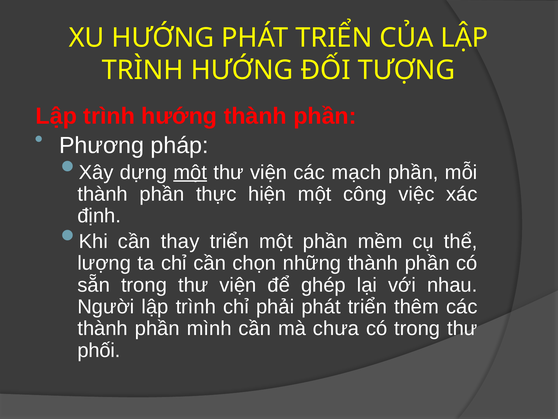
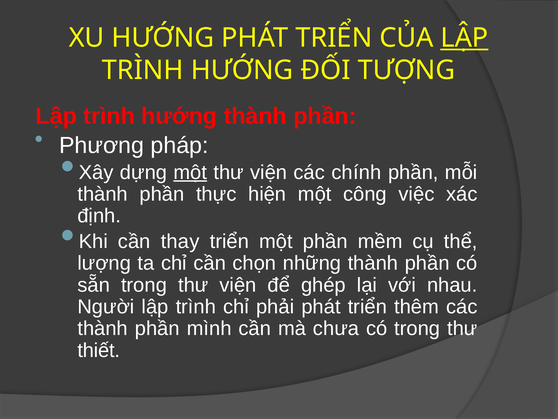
LẬP at (464, 38) underline: none -> present
mạch: mạch -> chính
phối: phối -> thiết
